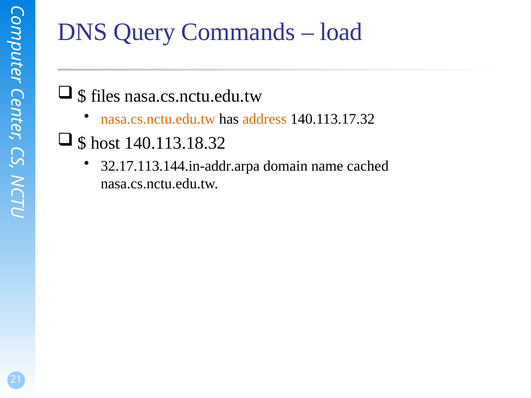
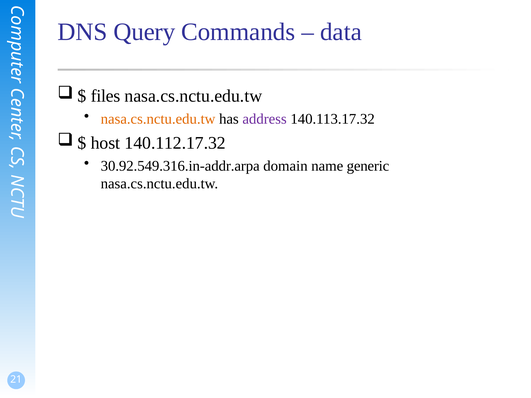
load: load -> data
address colour: orange -> purple
140.113.18.32: 140.113.18.32 -> 140.112.17.32
32.17.113.144.in-addr.arpa: 32.17.113.144.in-addr.arpa -> 30.92.549.316.in-addr.arpa
cached: cached -> generic
